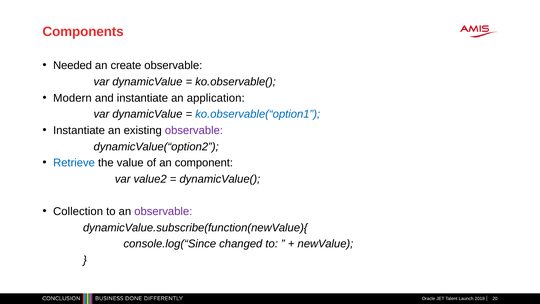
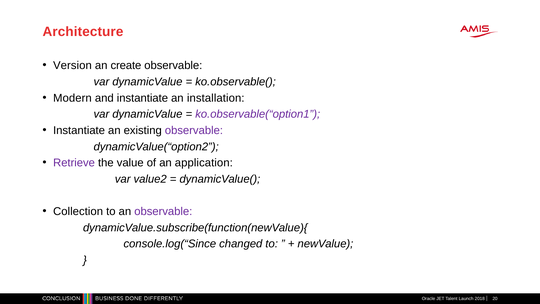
Components: Components -> Architecture
Needed: Needed -> Version
application: application -> installation
ko.observable(“option1 colour: blue -> purple
Retrieve colour: blue -> purple
component: component -> application
